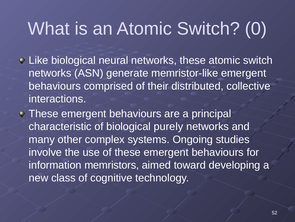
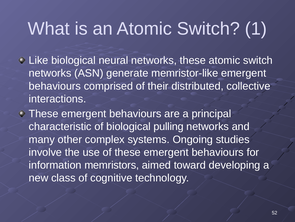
0: 0 -> 1
purely: purely -> pulling
